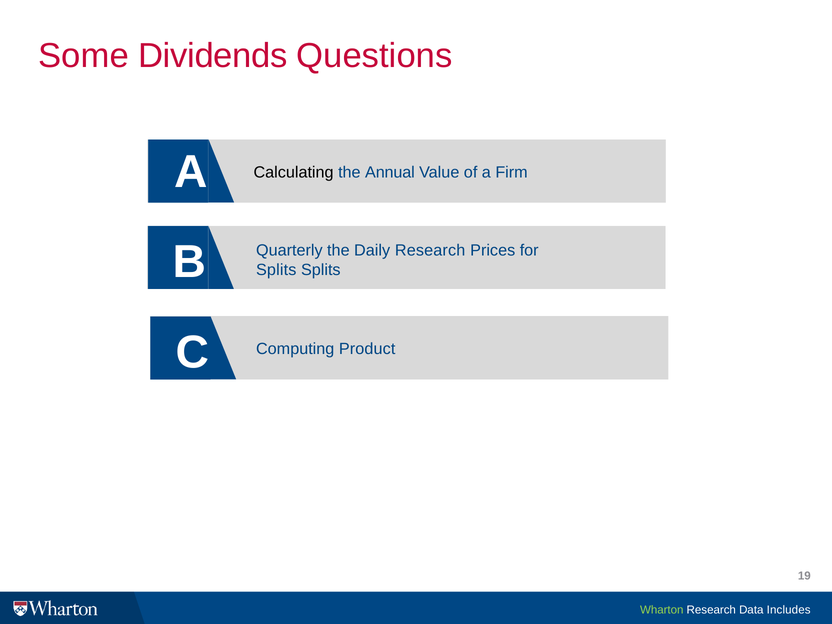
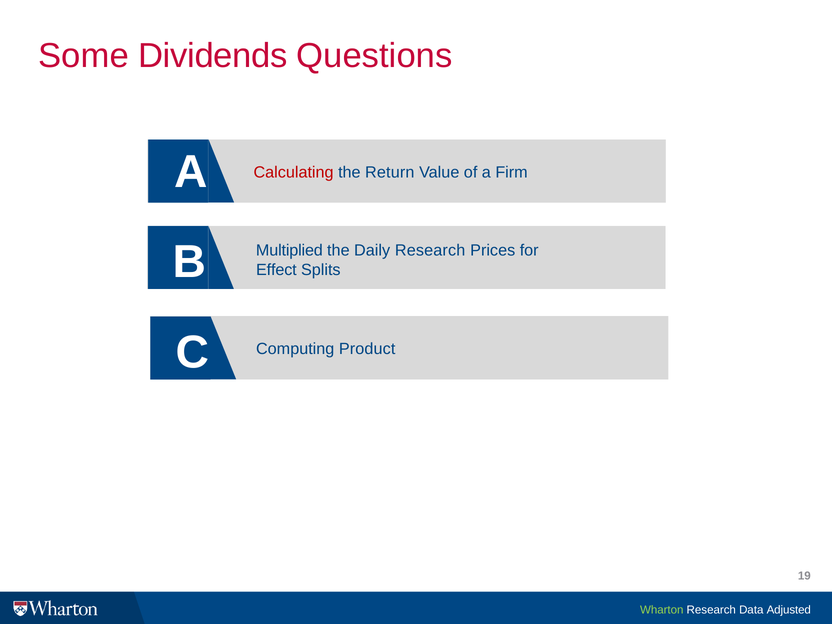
Calculating colour: black -> red
Annual: Annual -> Return
Quarterly: Quarterly -> Multiplied
Splits at (276, 270): Splits -> Effect
Includes: Includes -> Adjusted
